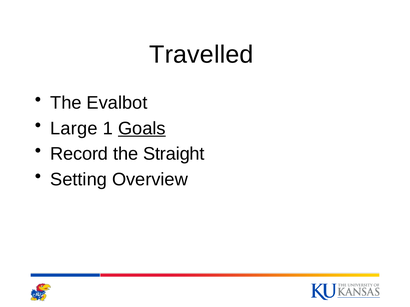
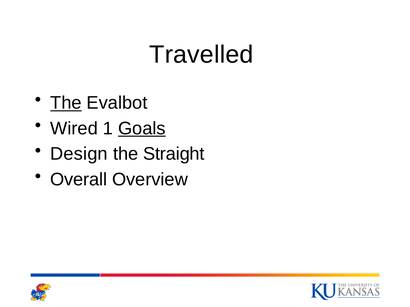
The at (66, 103) underline: none -> present
Large: Large -> Wired
Record: Record -> Design
Setting: Setting -> Overall
